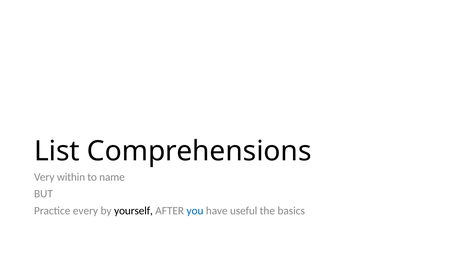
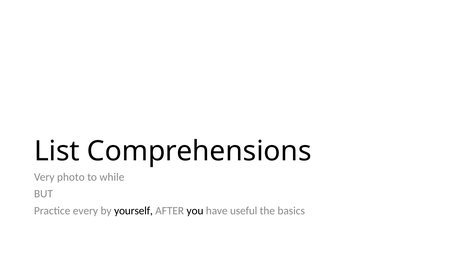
within: within -> photo
name: name -> while
you colour: blue -> black
